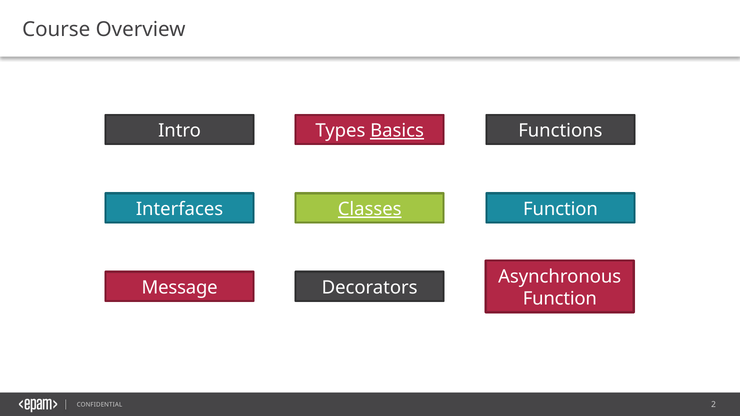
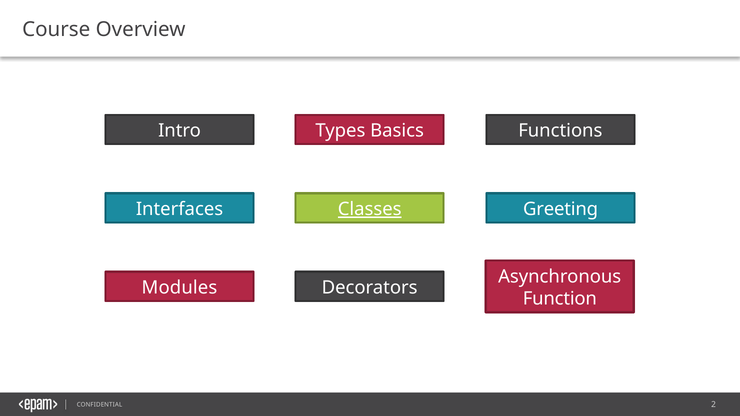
Basics underline: present -> none
Function at (560, 209): Function -> Greeting
Message: Message -> Modules
